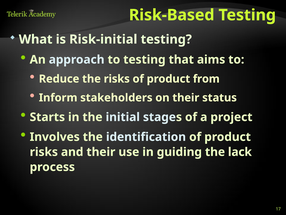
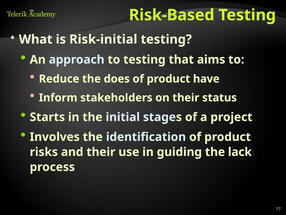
the risks: risks -> does
from: from -> have
